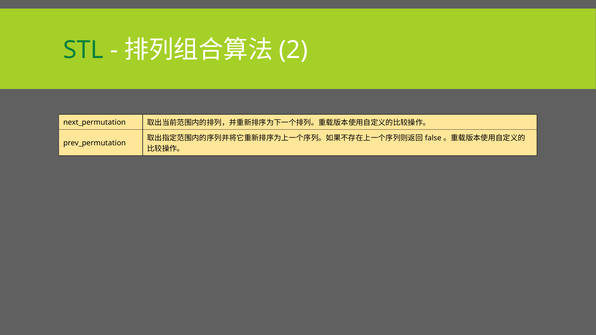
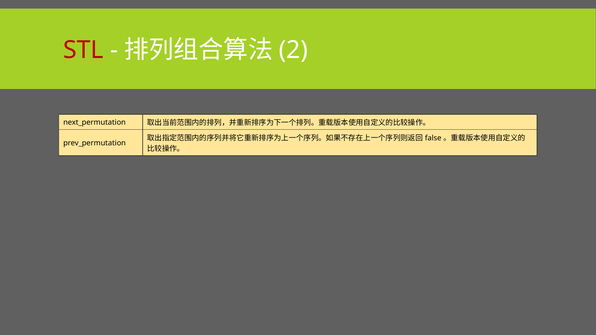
STL colour: green -> red
